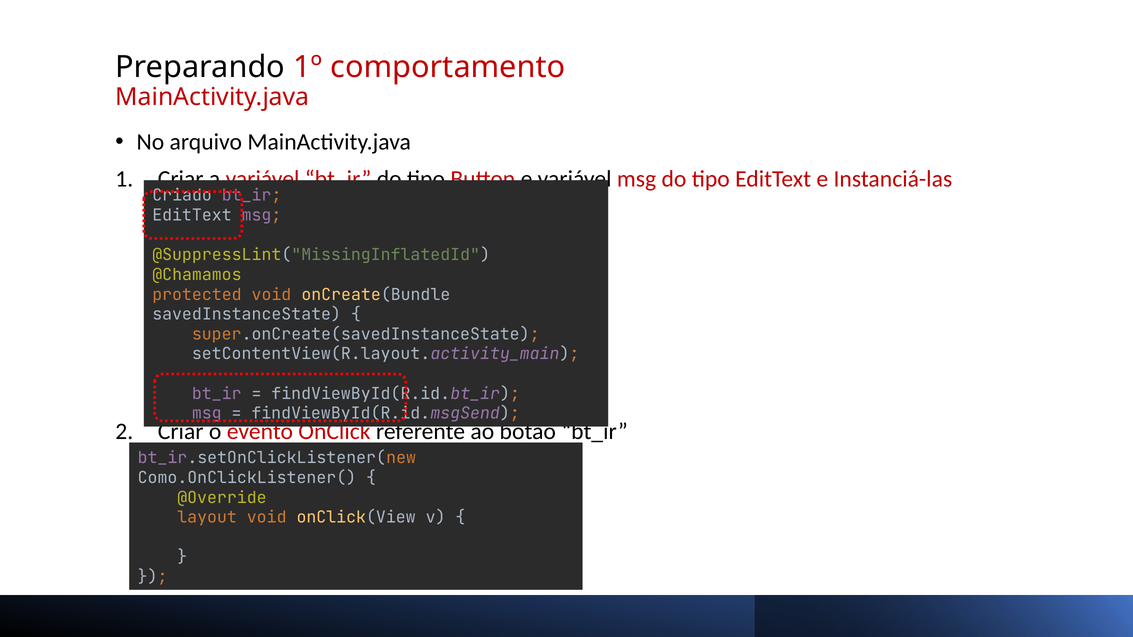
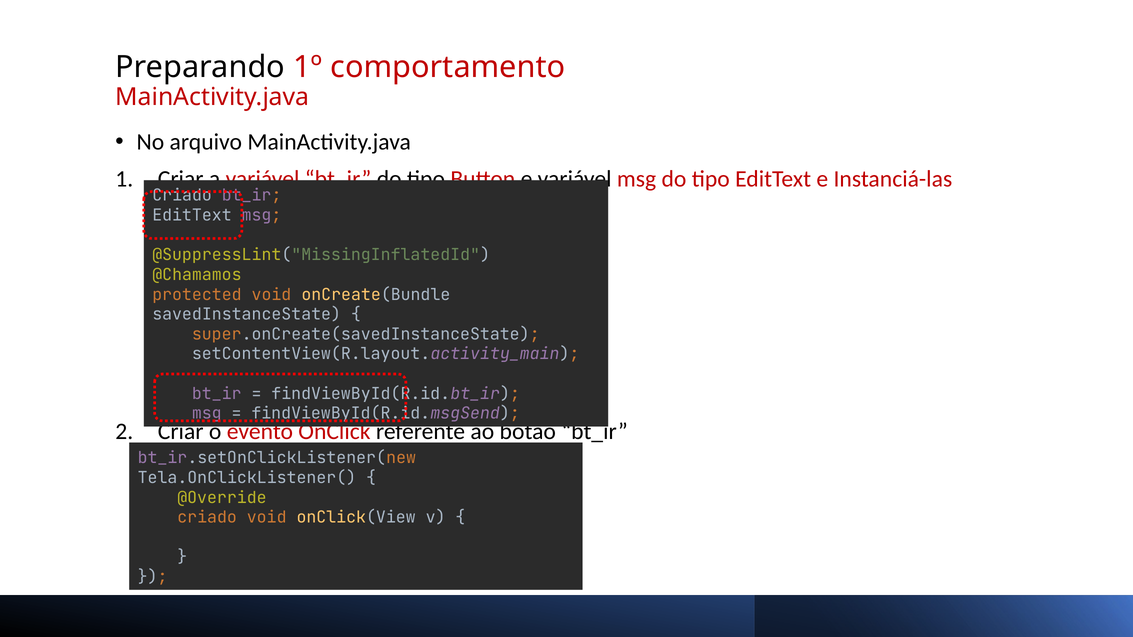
Como.OnClickListener(: Como.OnClickListener( -> Tela.OnClickListener(
layout at (207, 518): layout -> criado
